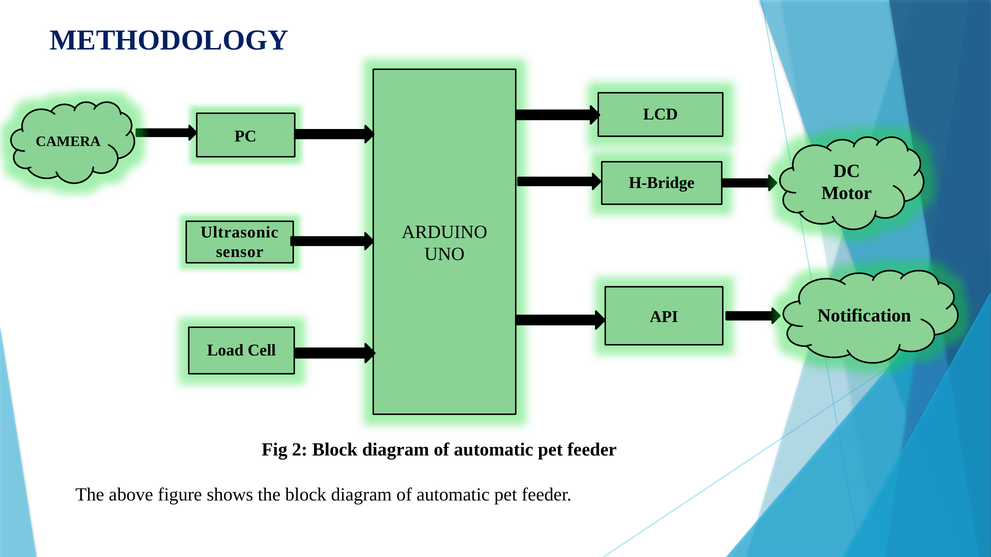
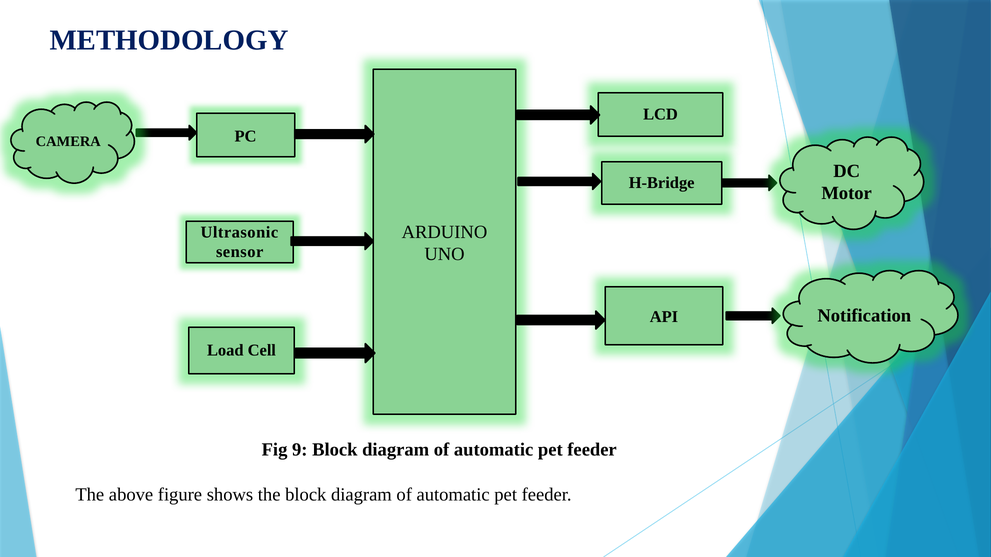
2: 2 -> 9
